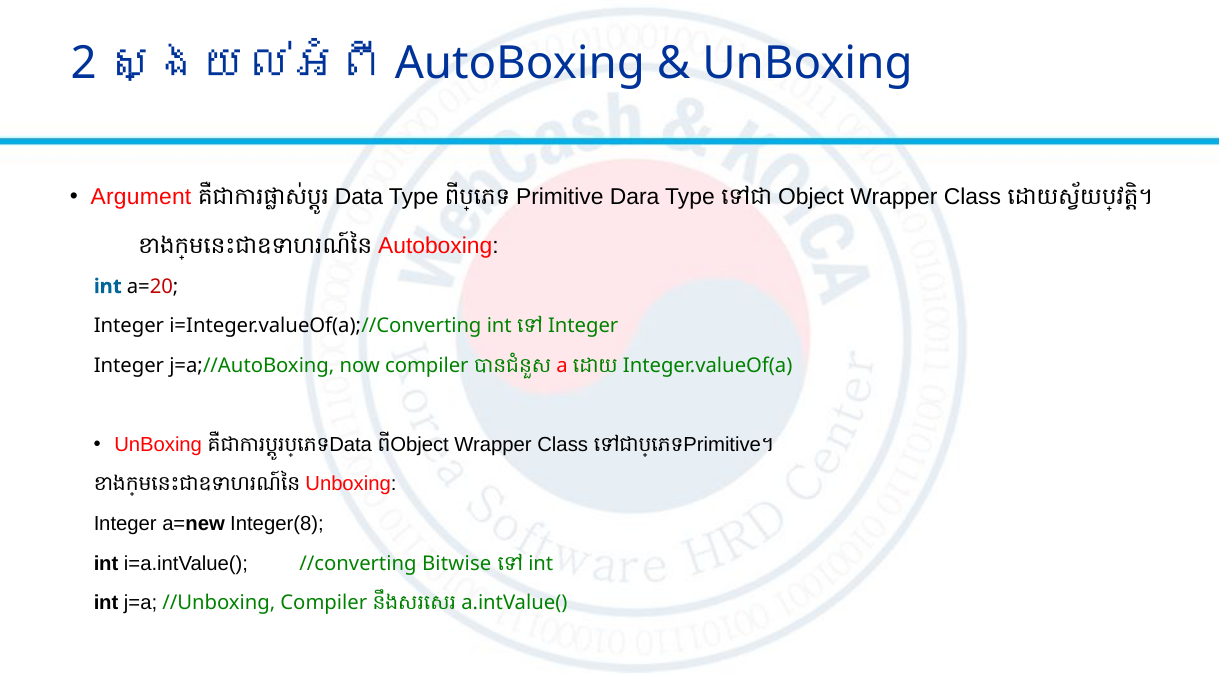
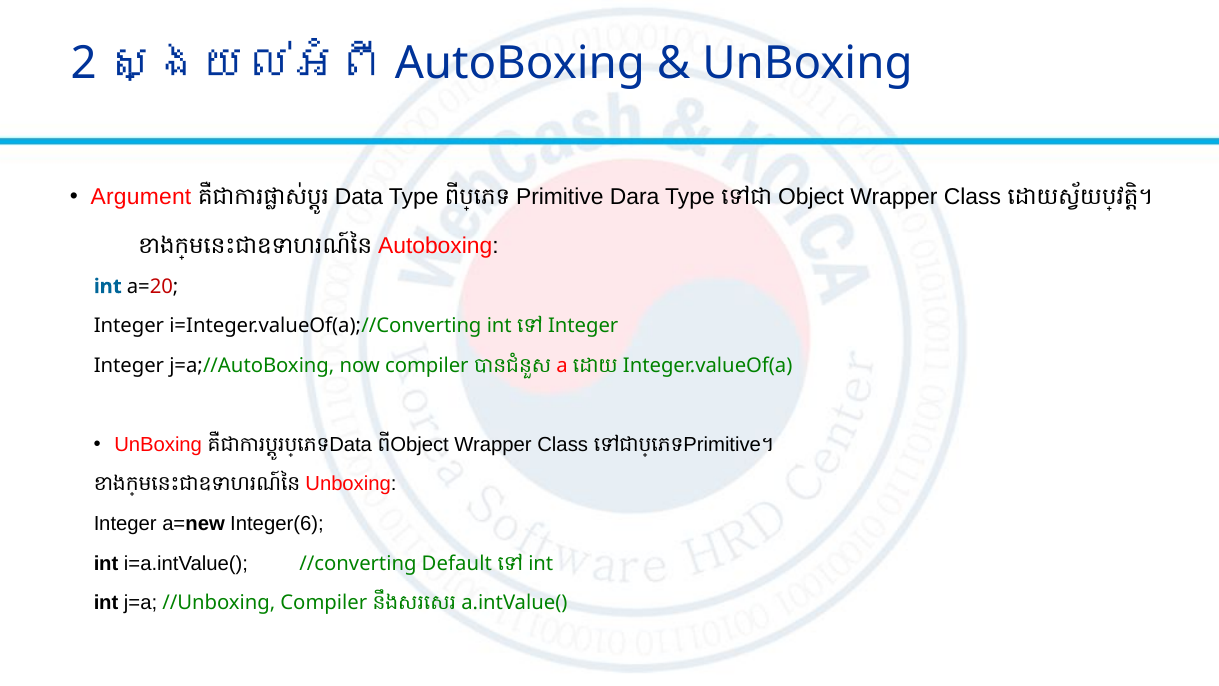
Integer(8: Integer(8 -> Integer(6
Bitwise: Bitwise -> Default
